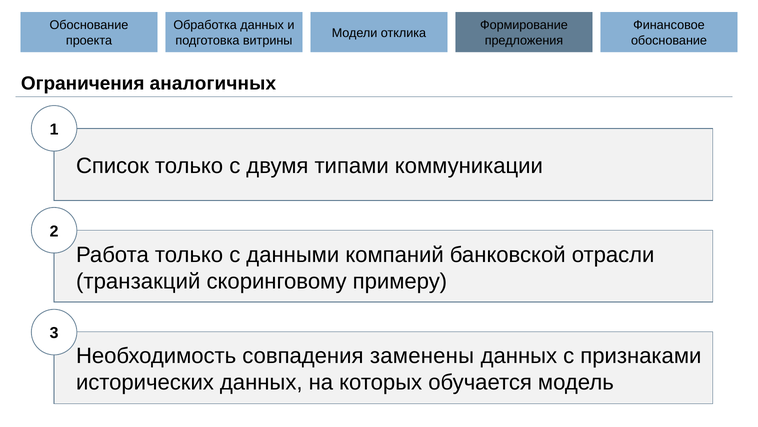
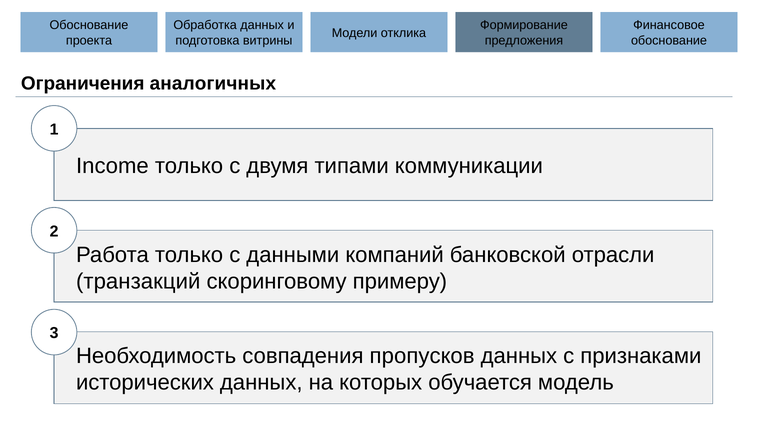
Список: Список -> Income
заменены: заменены -> пропусков
